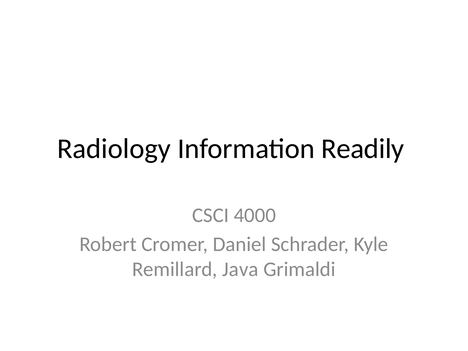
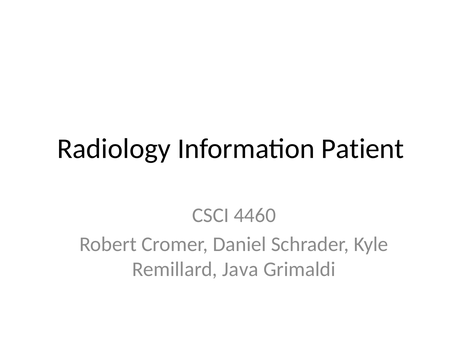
Readily: Readily -> Patient
4000: 4000 -> 4460
